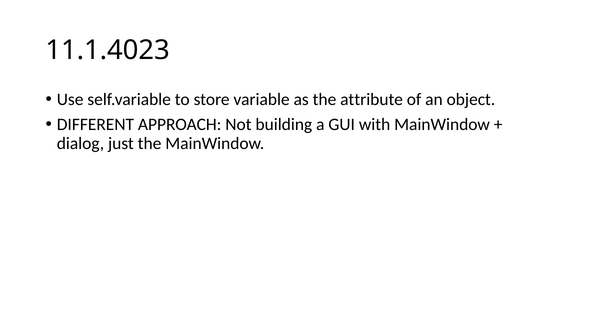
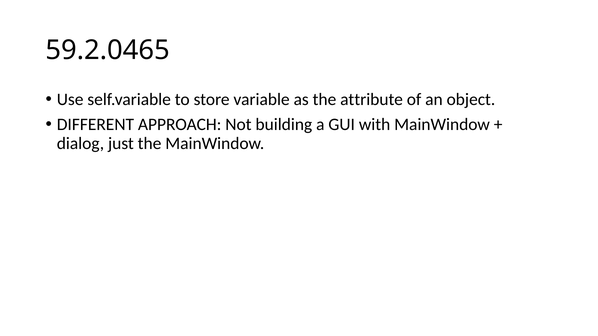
11.1.4023: 11.1.4023 -> 59.2.0465
